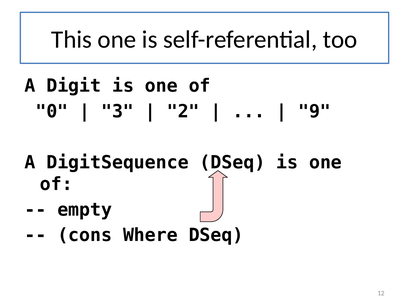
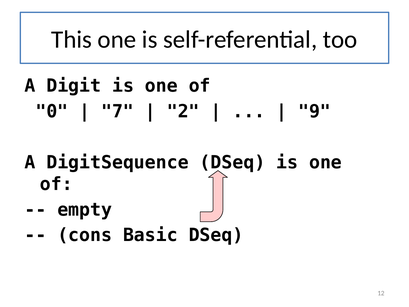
3: 3 -> 7
Where: Where -> Basic
